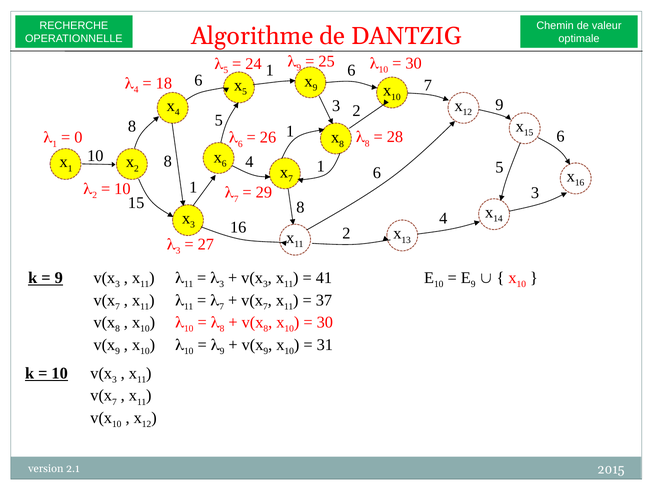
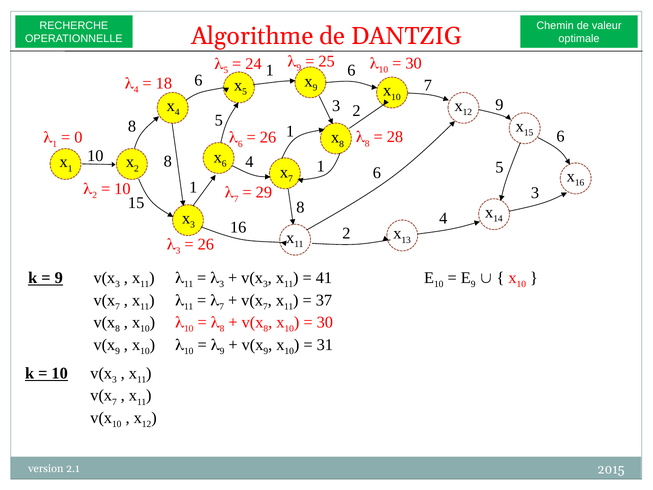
27 at (206, 244): 27 -> 26
